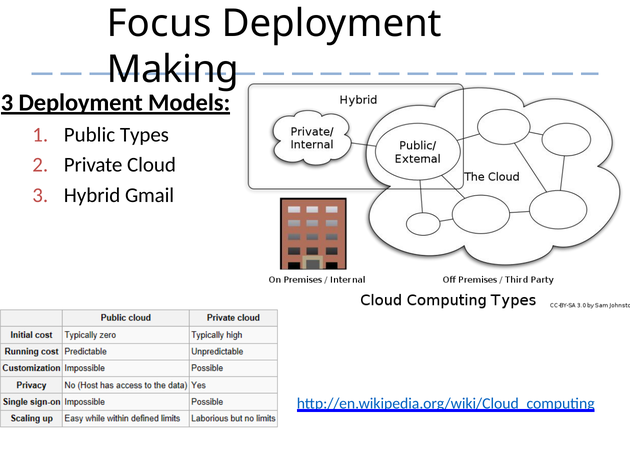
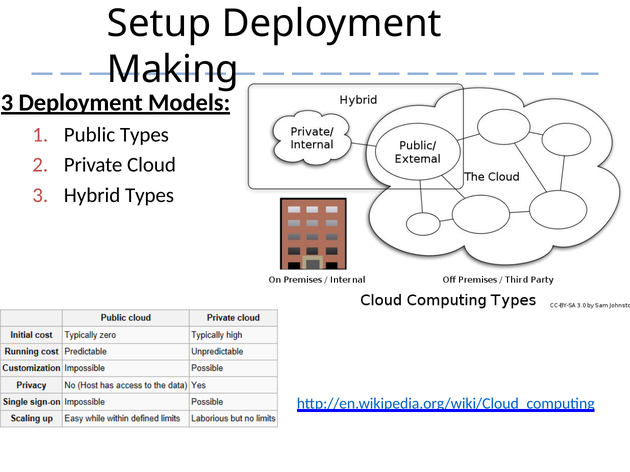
Focus: Focus -> Setup
Hybrid Gmail: Gmail -> Types
